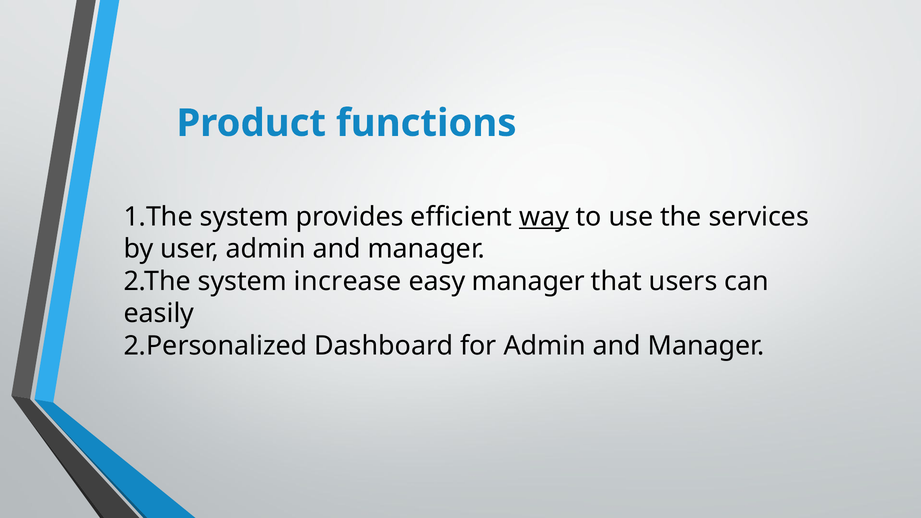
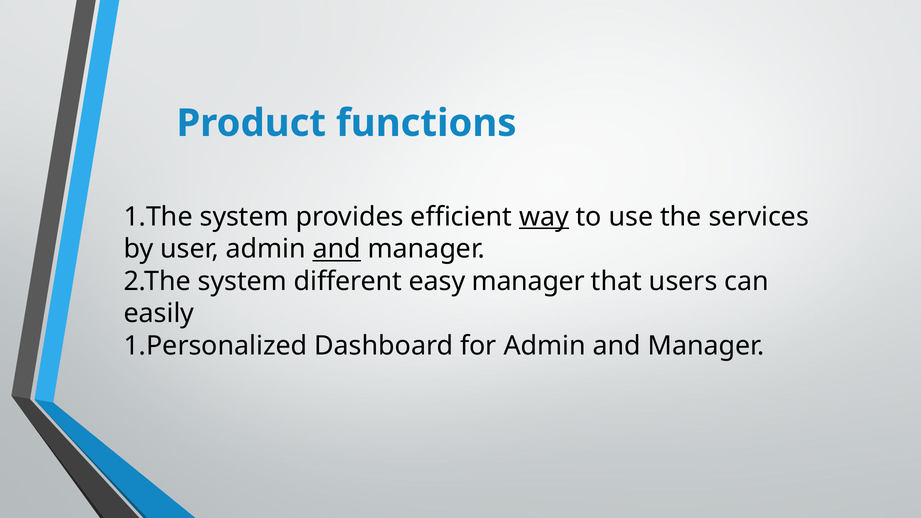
and at (337, 249) underline: none -> present
increase: increase -> different
2.Personalized: 2.Personalized -> 1.Personalized
